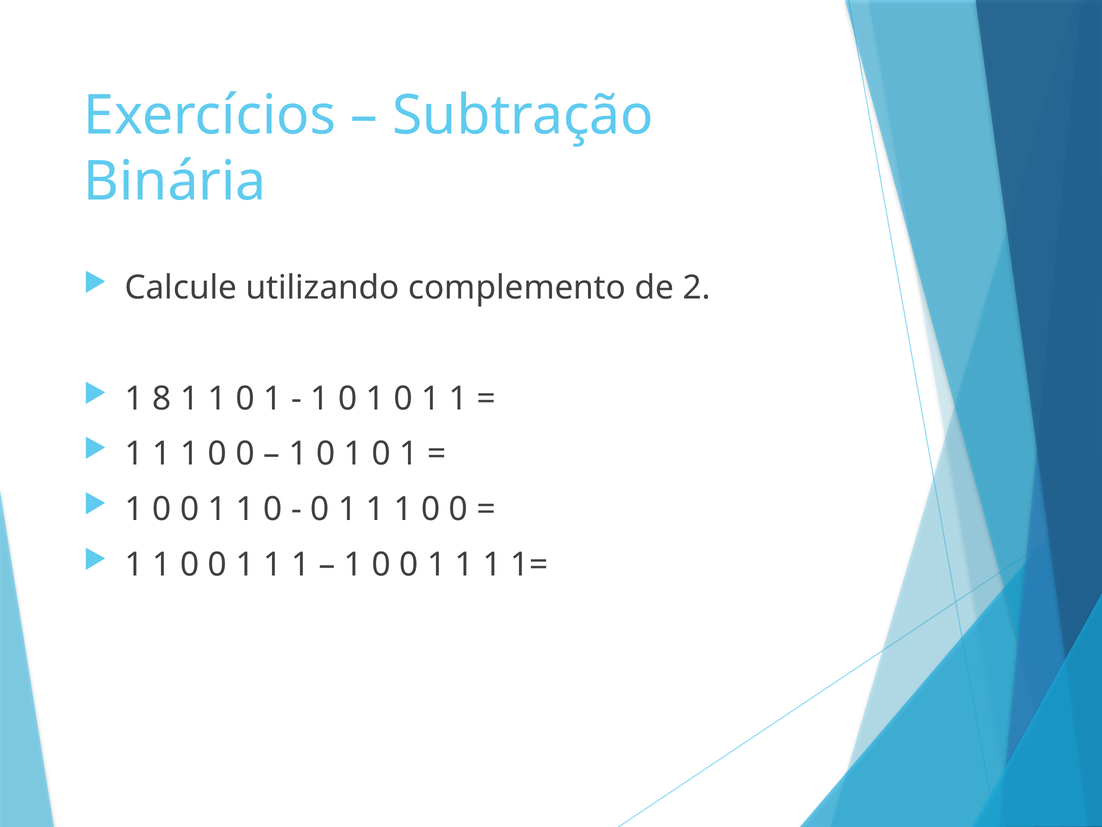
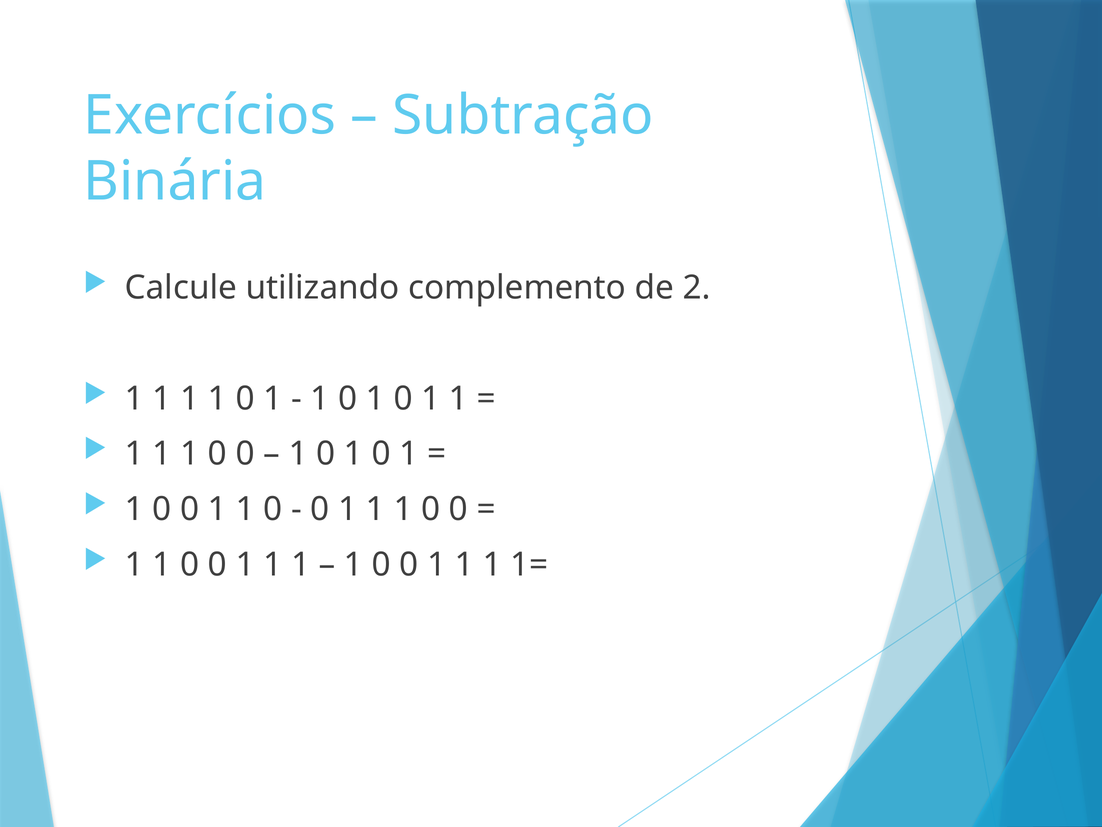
8 at (162, 398): 8 -> 1
